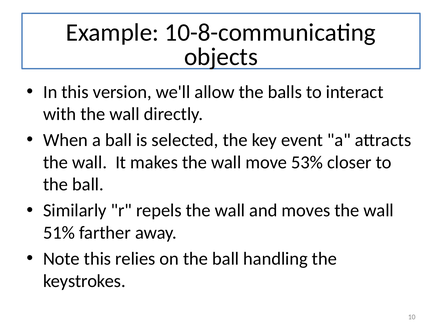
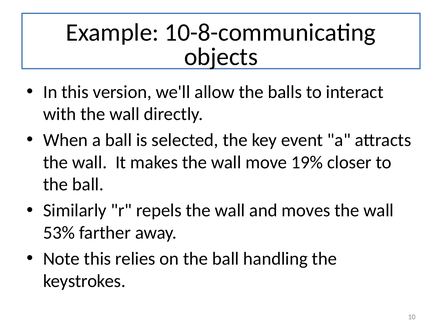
53%: 53% -> 19%
51%: 51% -> 53%
